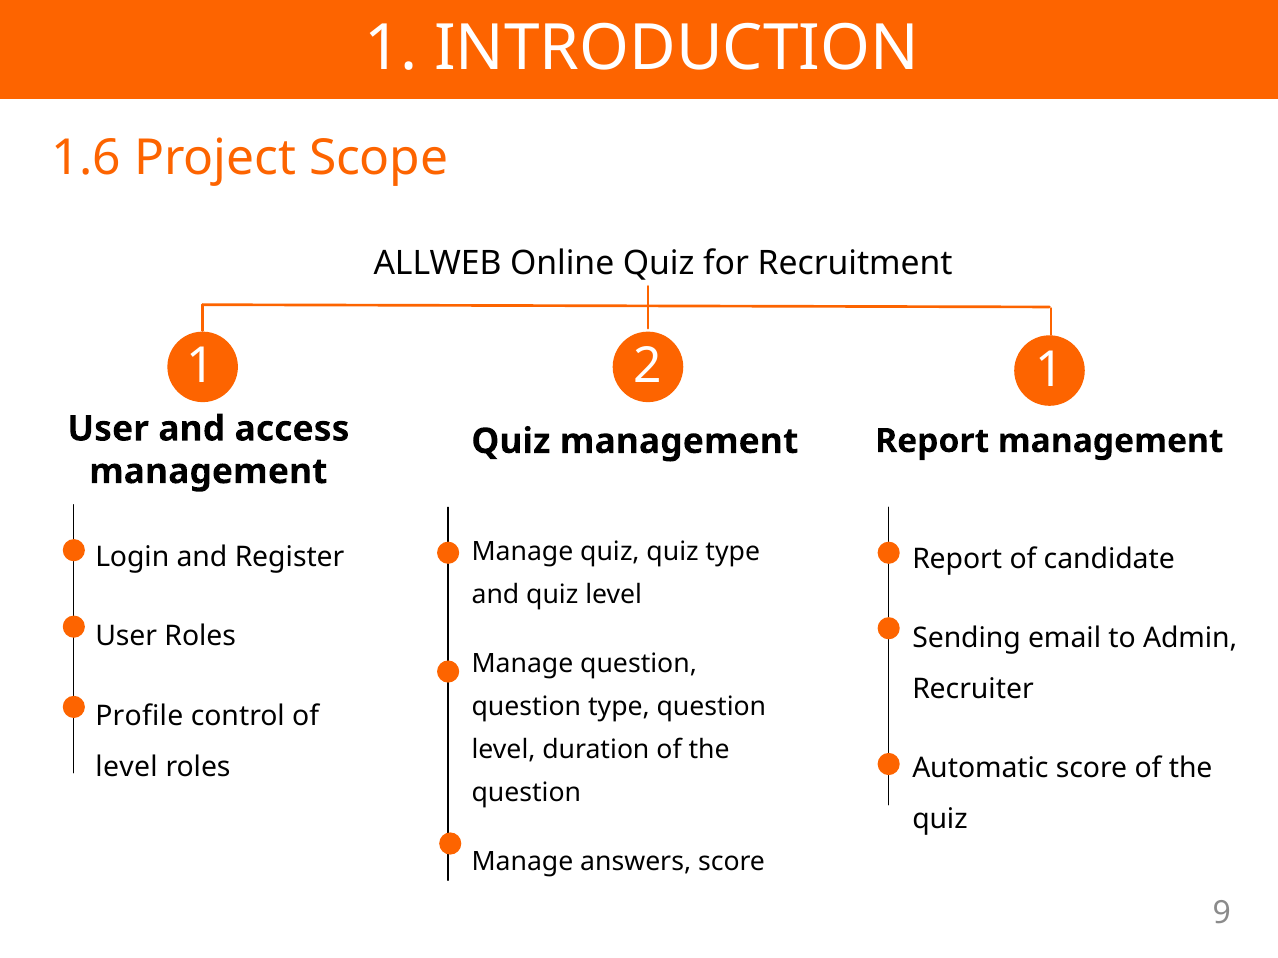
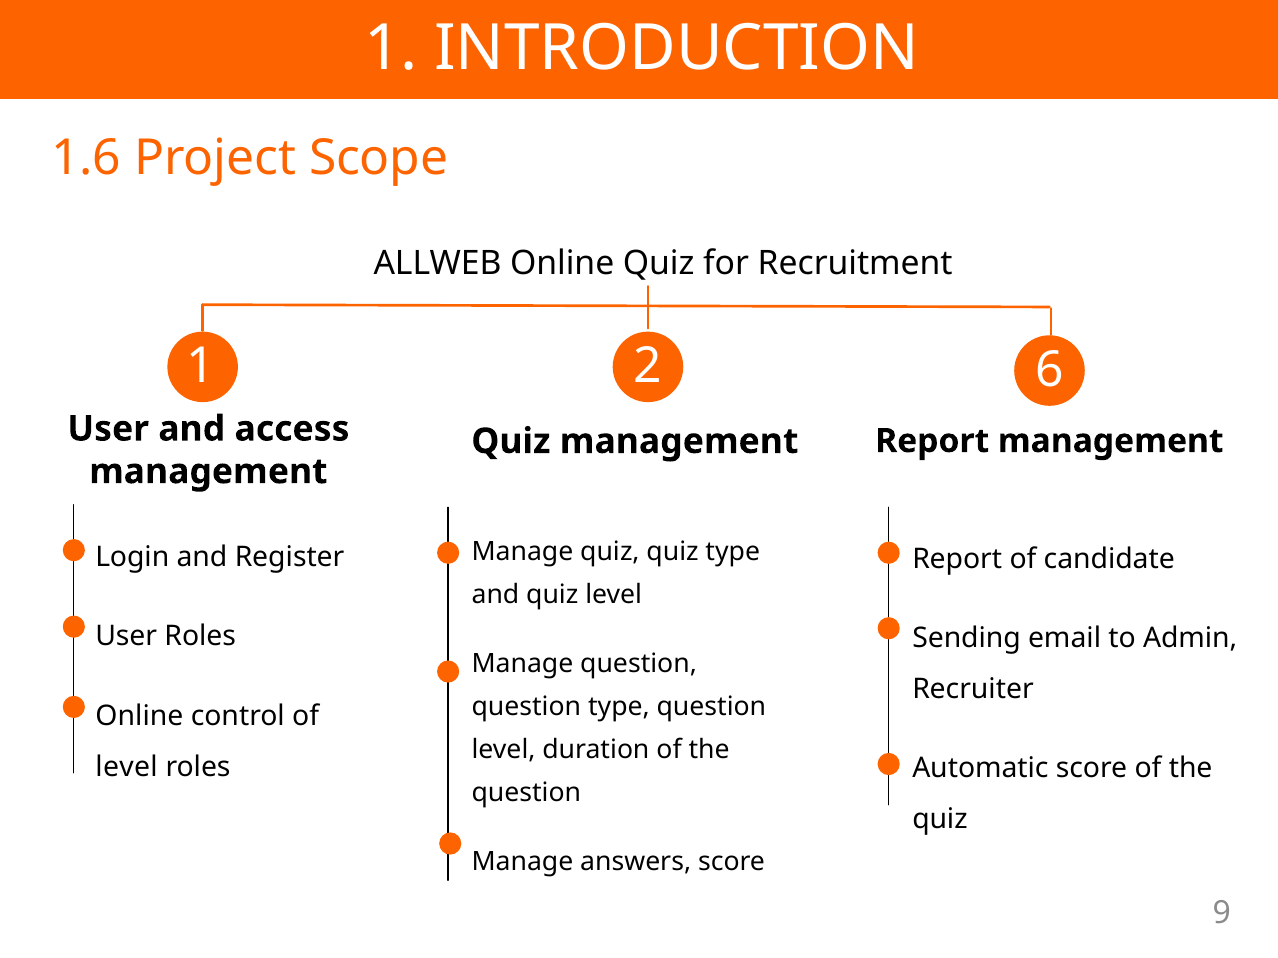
2 1: 1 -> 6
Profile at (139, 716): Profile -> Online
